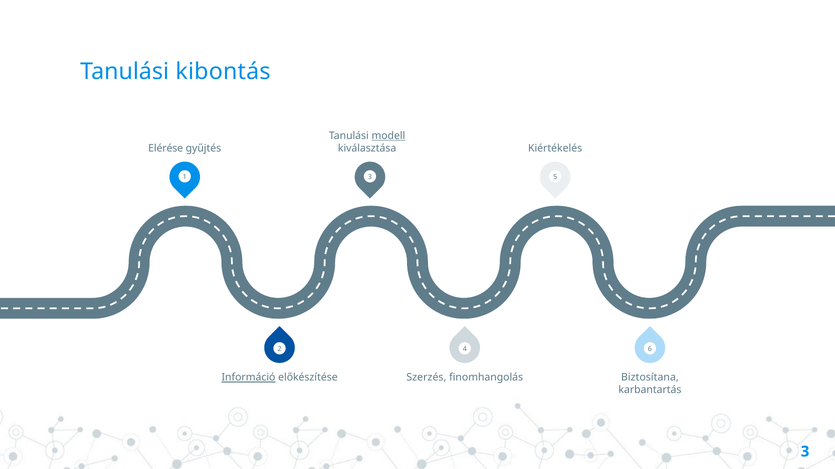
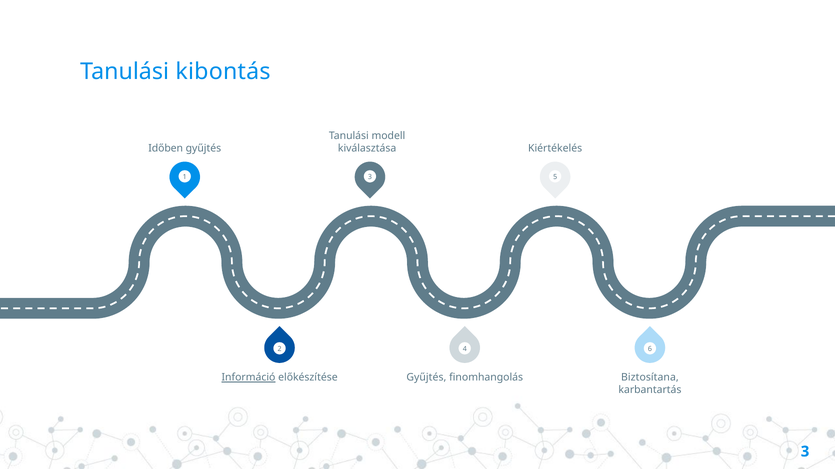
modell underline: present -> none
Elérése: Elérése -> Időben
előkészítése Szerzés: Szerzés -> Gyűjtés
